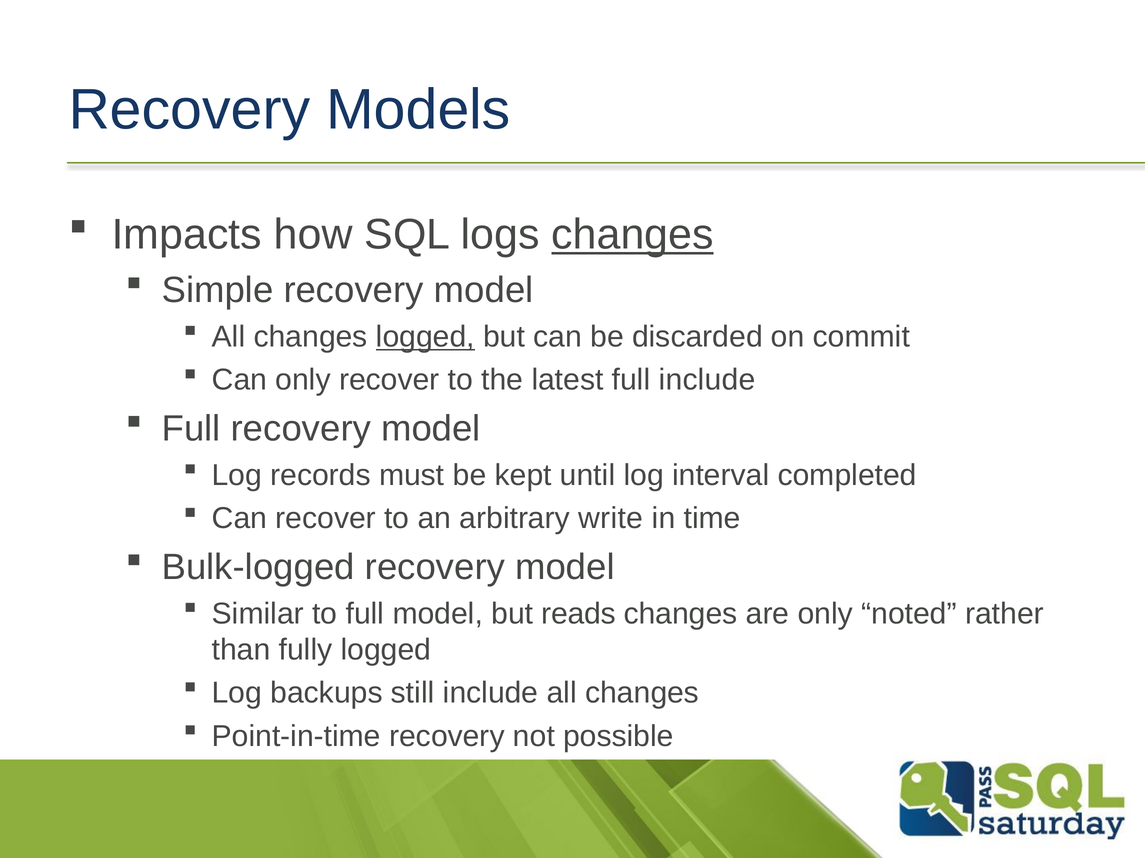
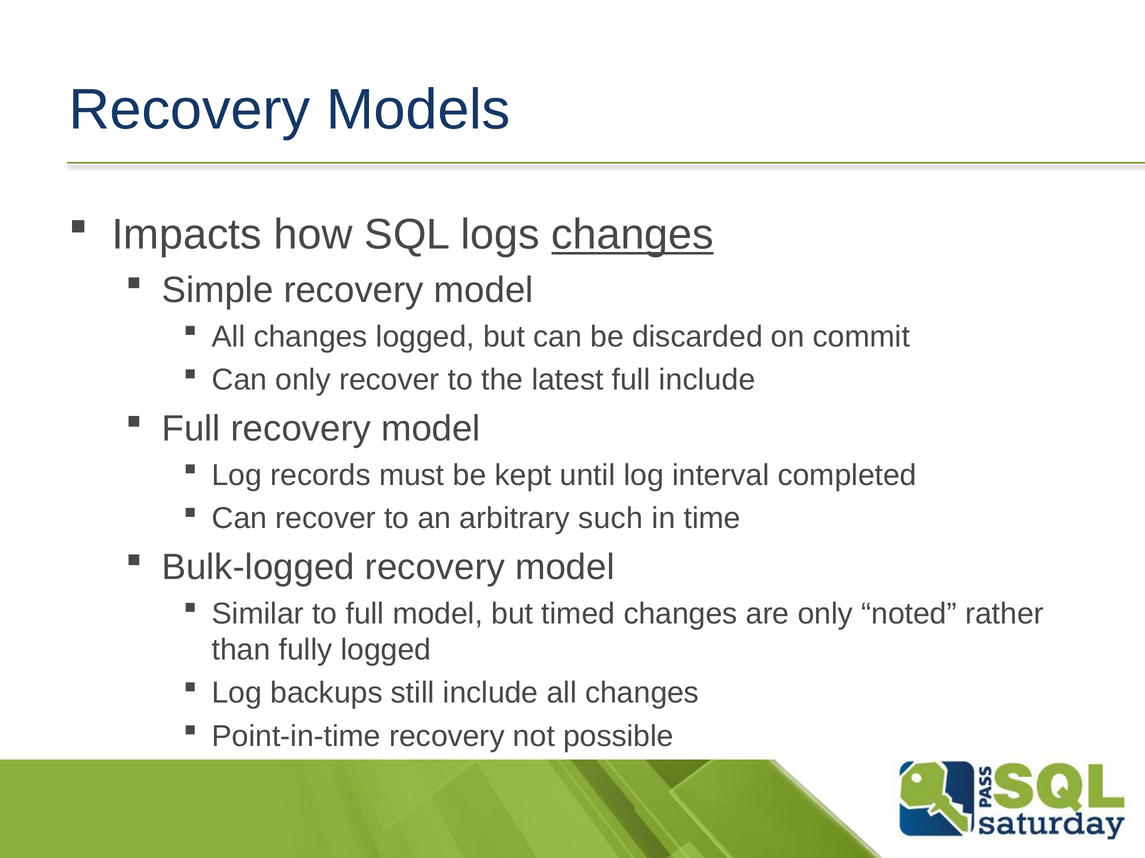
logged at (425, 337) underline: present -> none
write: write -> such
reads: reads -> timed
